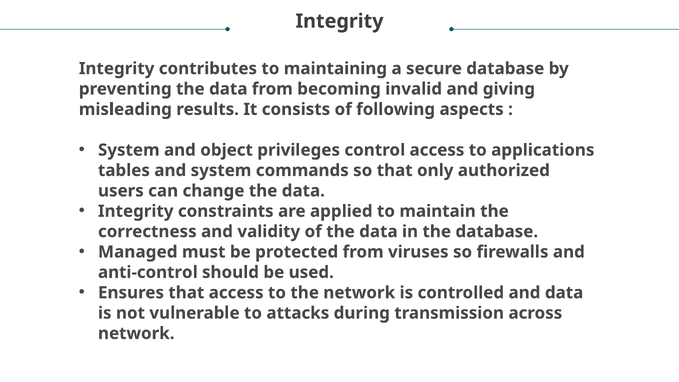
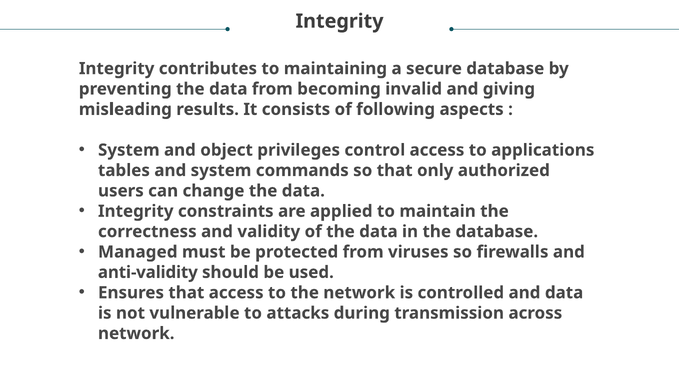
anti-control: anti-control -> anti-validity
